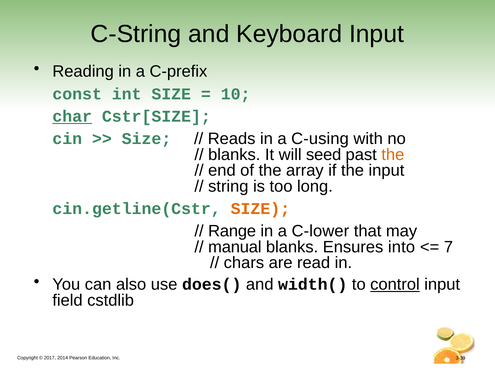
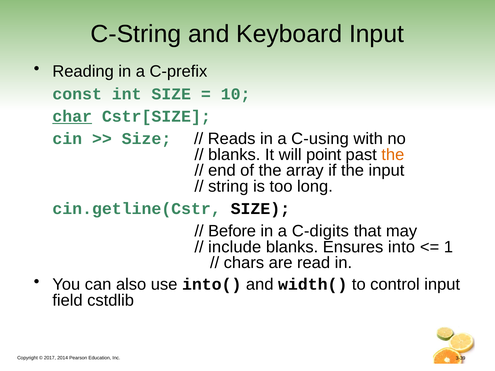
seed: seed -> point
SIZE at (260, 209) colour: orange -> black
Range: Range -> Before
C-lower: C-lower -> C-digits
manual: manual -> include
7: 7 -> 1
does(: does( -> into(
control underline: present -> none
